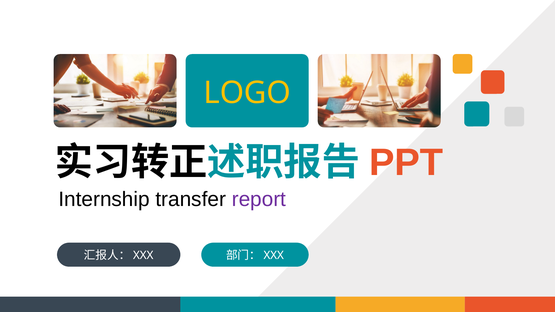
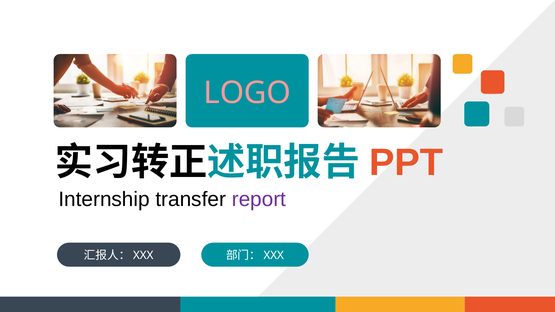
LOGO colour: yellow -> pink
